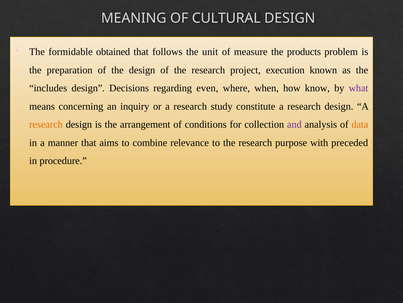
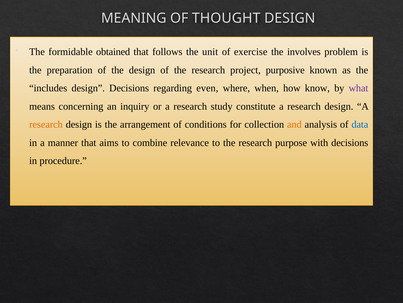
CULTURAL: CULTURAL -> THOUGHT
measure: measure -> exercise
products: products -> involves
execution: execution -> purposive
and colour: purple -> orange
data colour: orange -> blue
with preceded: preceded -> decisions
